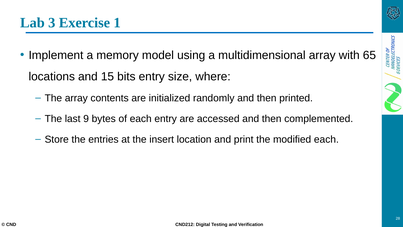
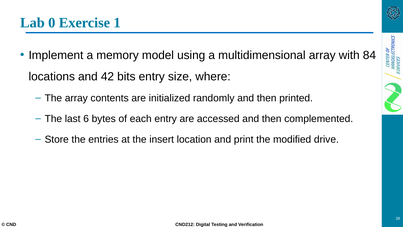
3: 3 -> 0
65: 65 -> 84
15: 15 -> 42
9: 9 -> 6
modified each: each -> drive
